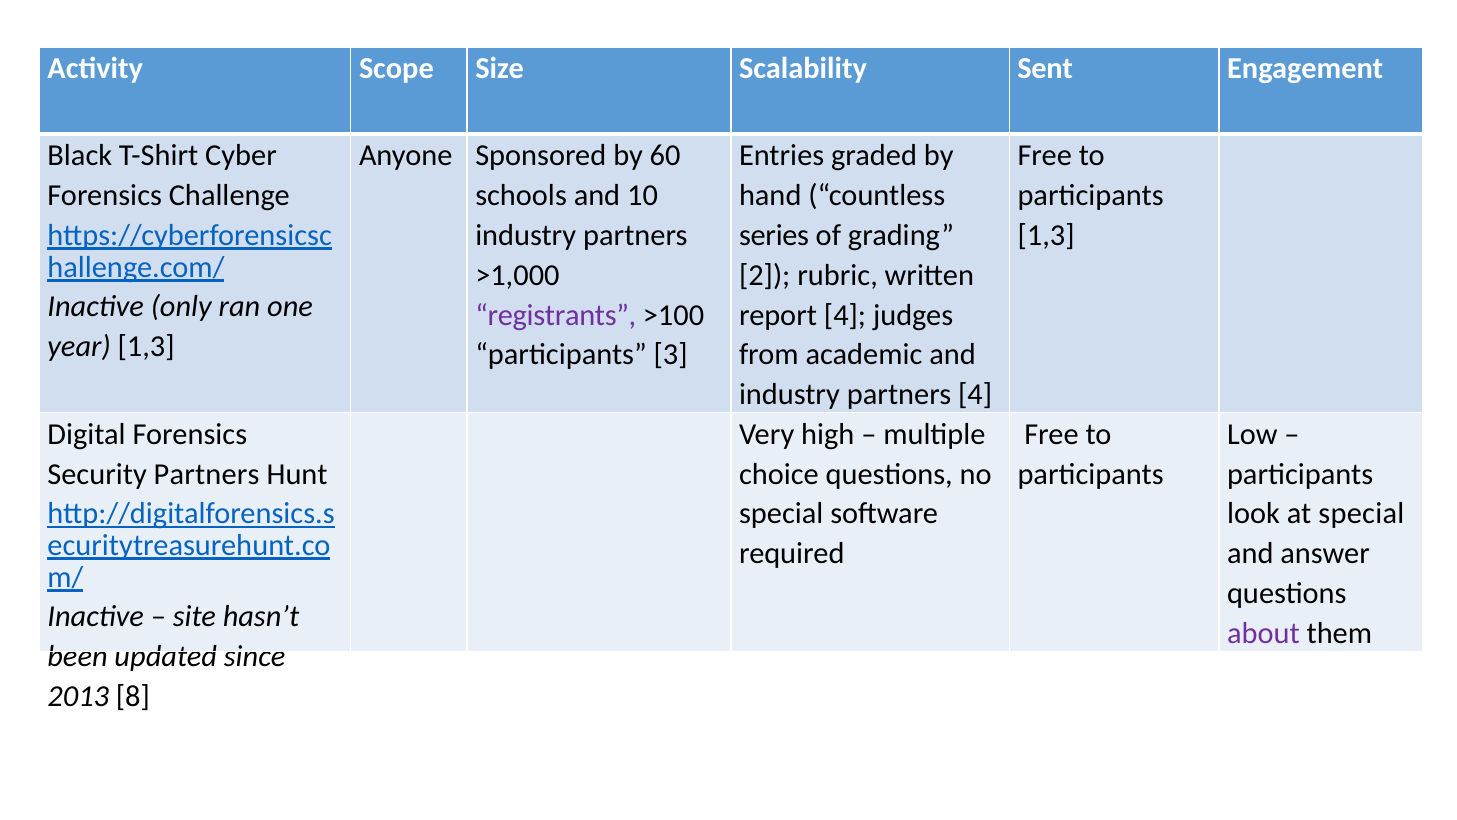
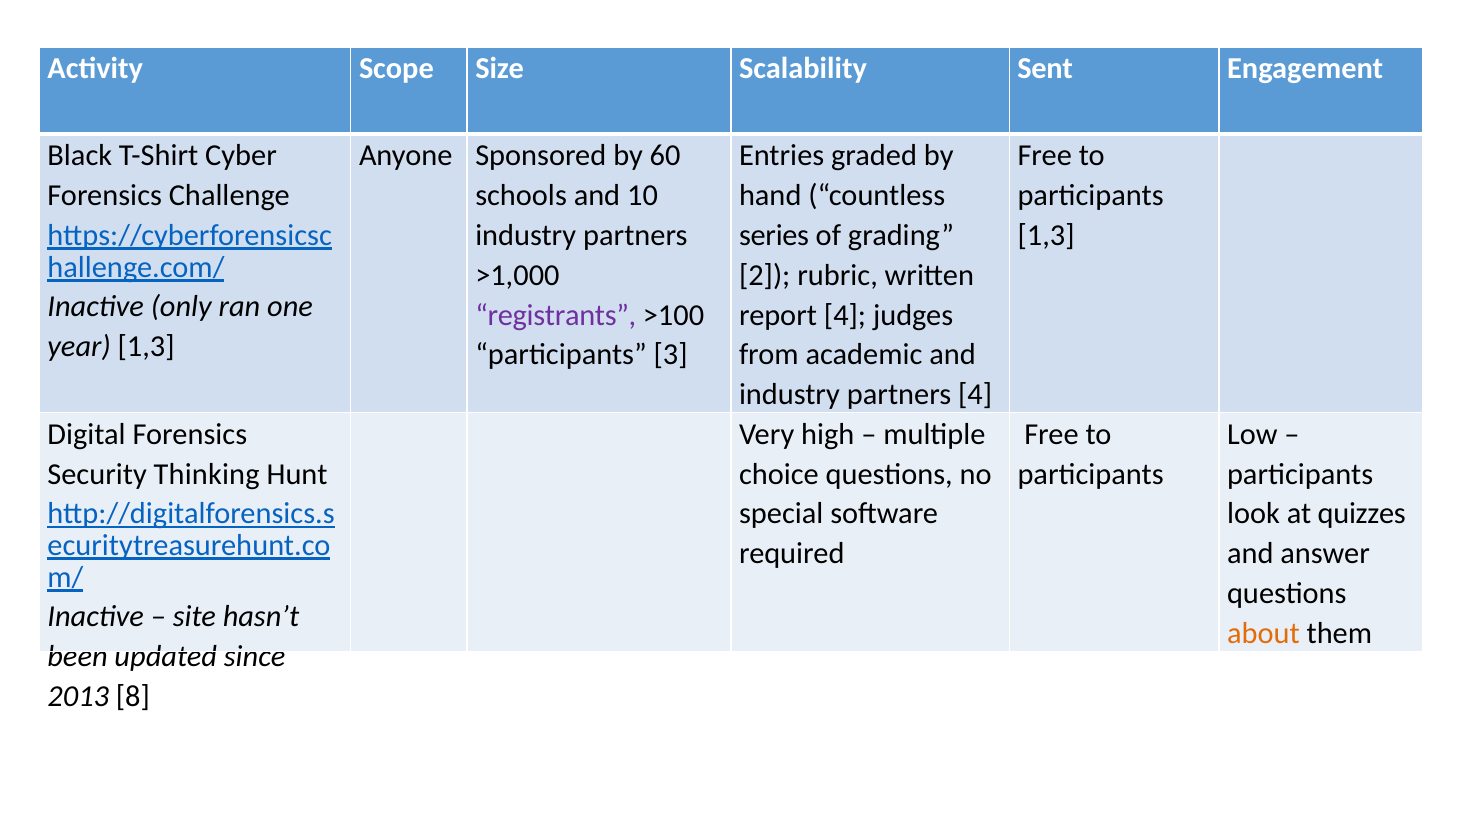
Security Partners: Partners -> Thinking
at special: special -> quizzes
about colour: purple -> orange
